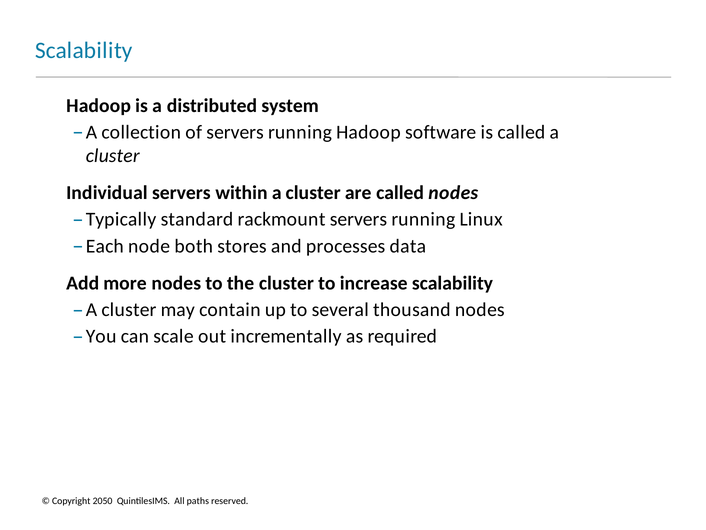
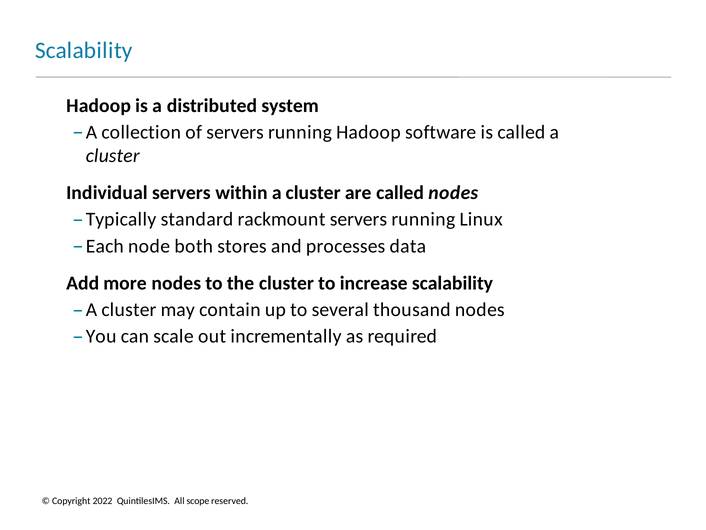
2050: 2050 -> 2022
paths: paths -> scope
